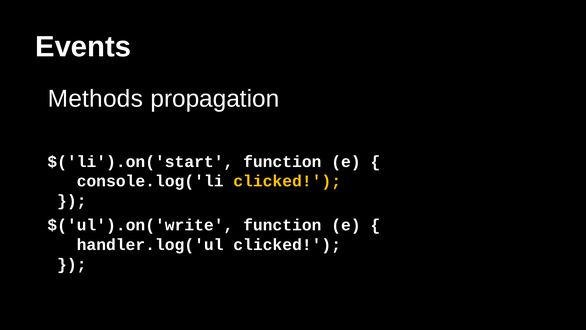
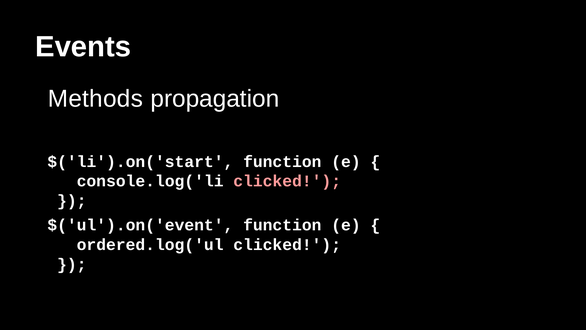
clicked at (287, 181) colour: yellow -> pink
$('ul').on('write: $('ul').on('write -> $('ul').on('event
handler.log('ul: handler.log('ul -> ordered.log('ul
